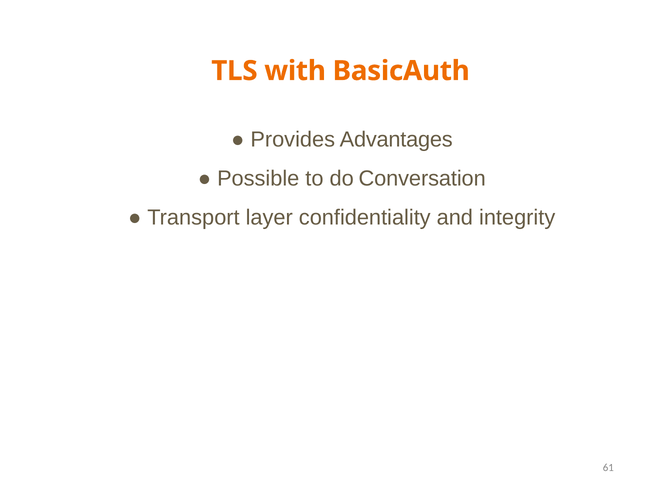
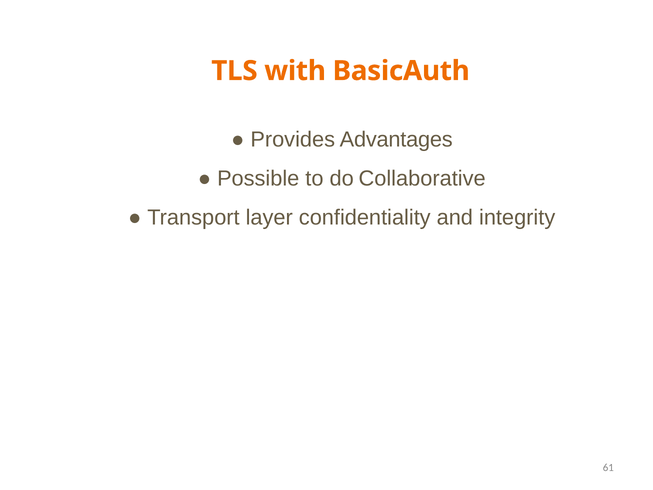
Conversation: Conversation -> Collaborative
